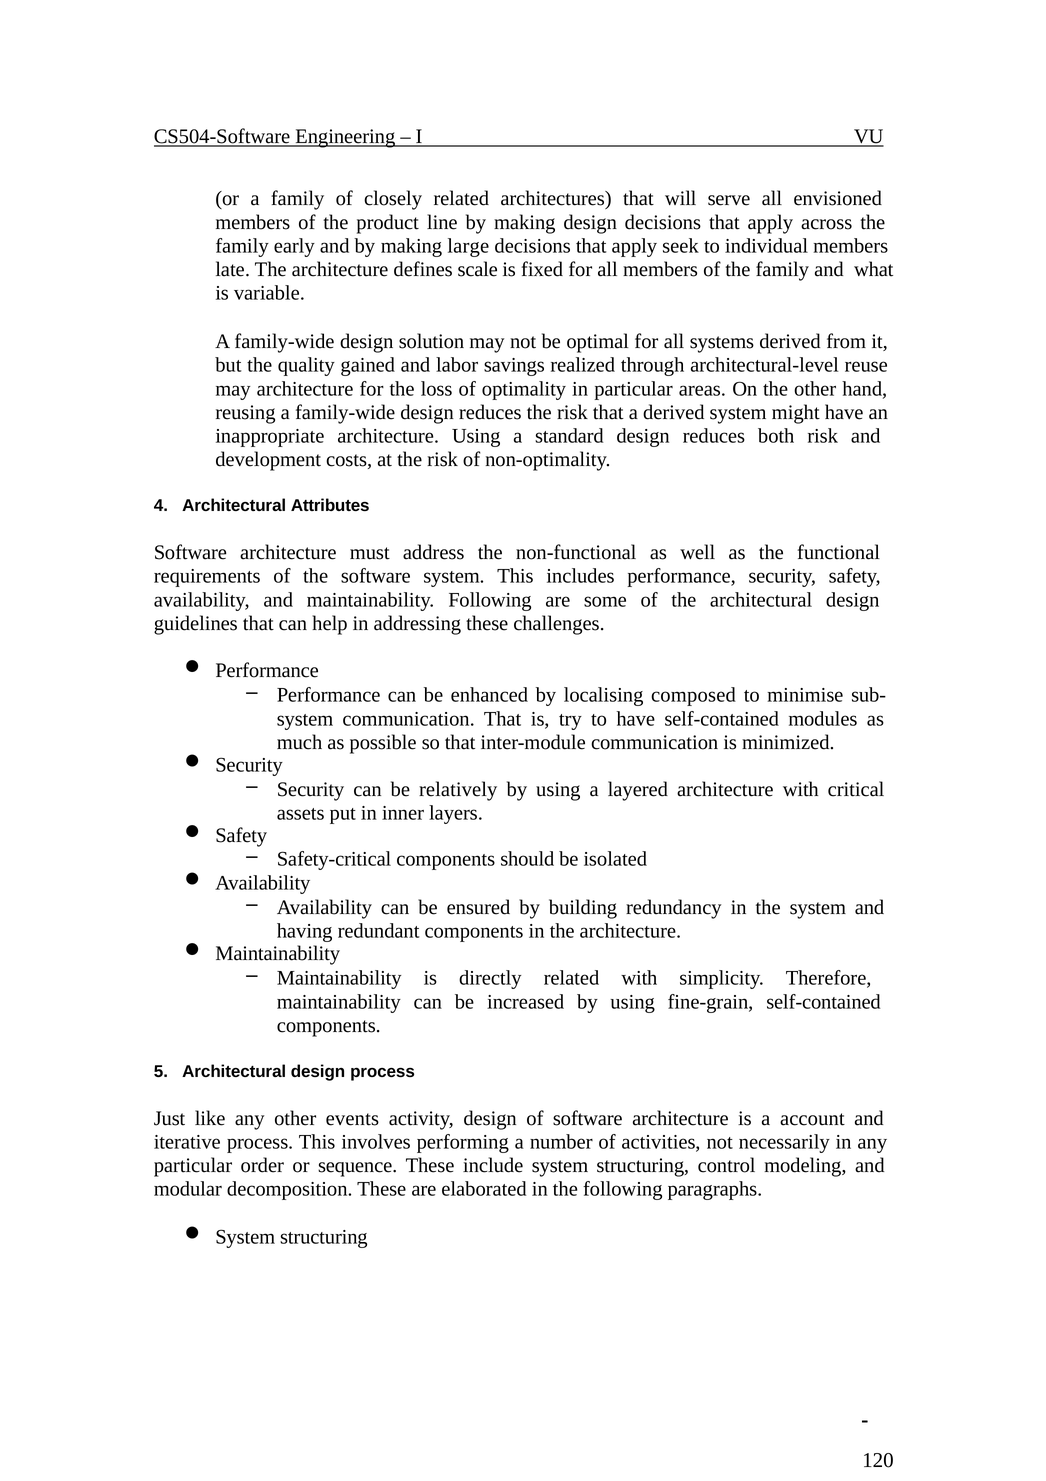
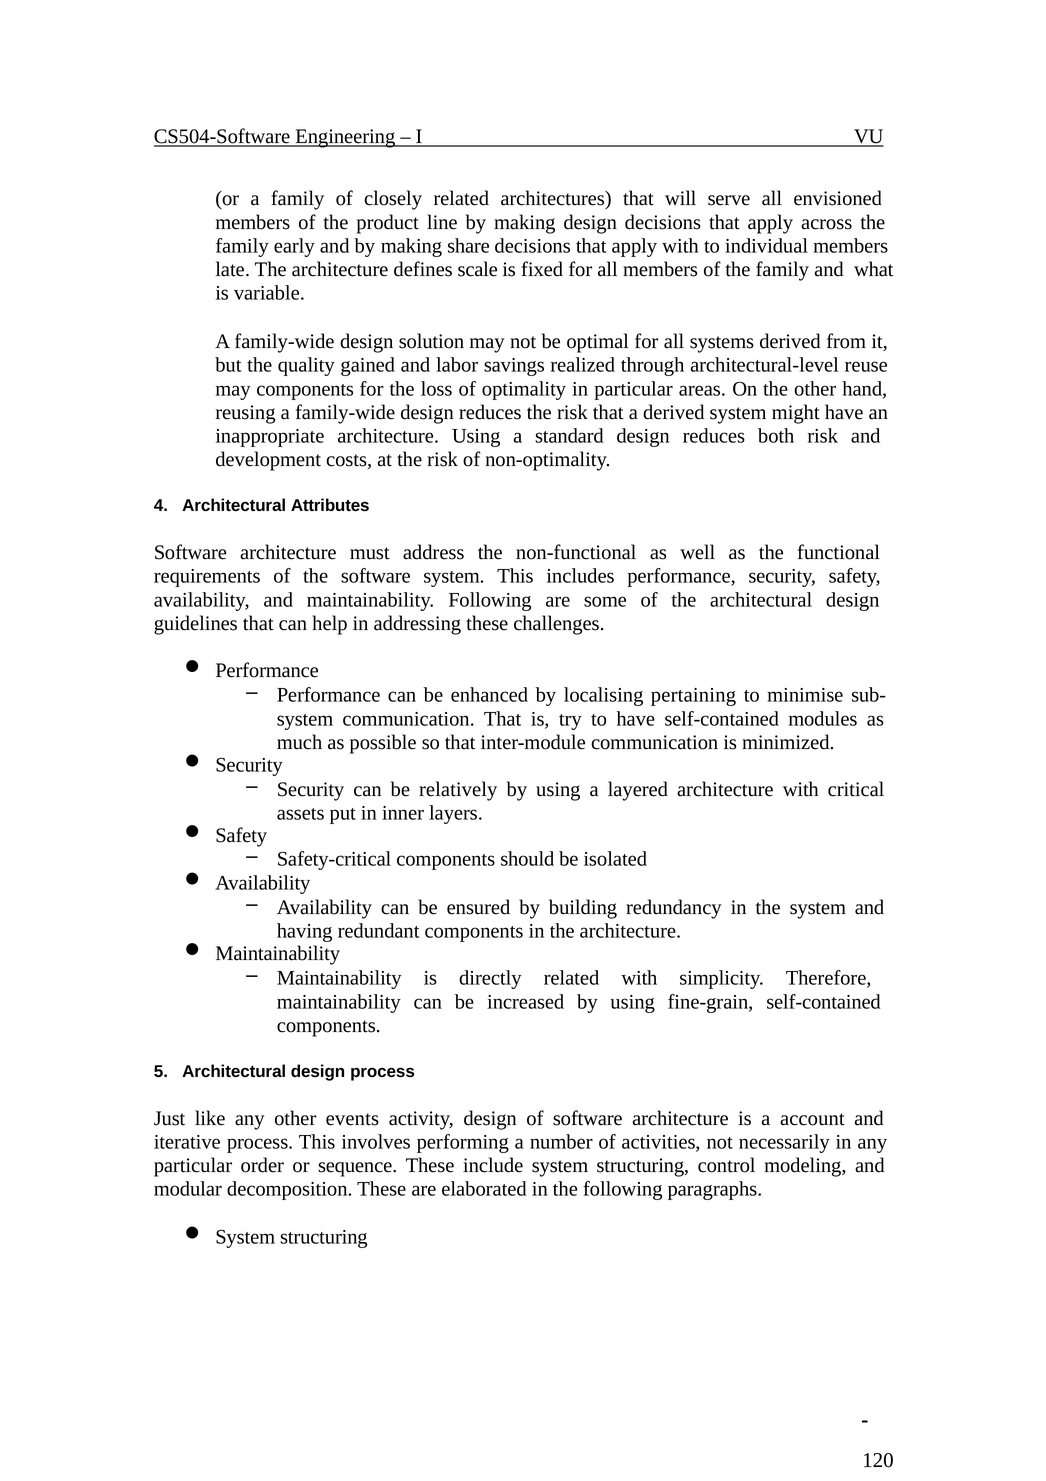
large: large -> share
apply seek: seek -> with
may architecture: architecture -> components
composed: composed -> pertaining
